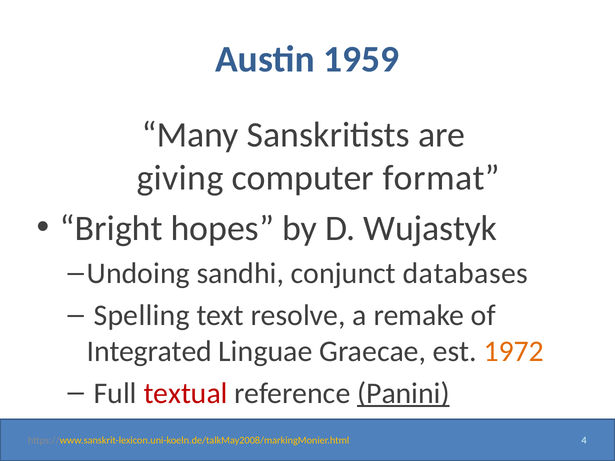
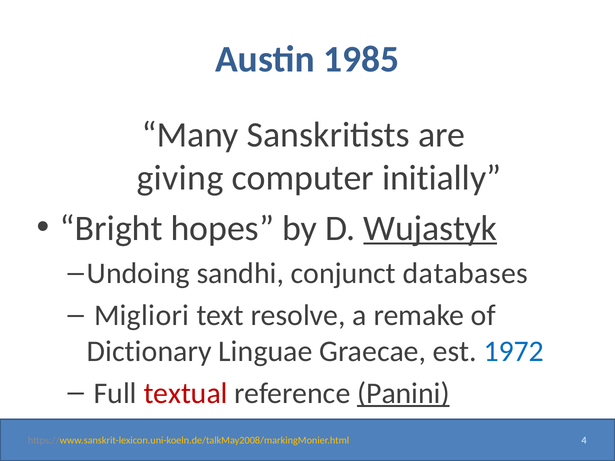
1959: 1959 -> 1985
format: format -> initially
Wujastyk underline: none -> present
Spelling: Spelling -> Migliori
Integrated: Integrated -> Dictionary
1972 colour: orange -> blue
